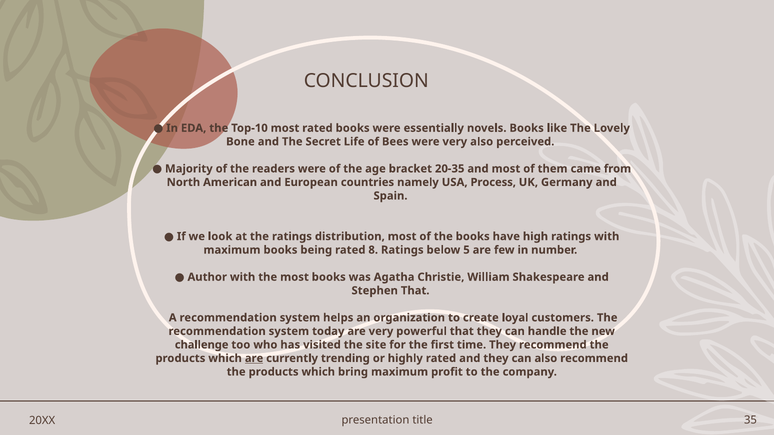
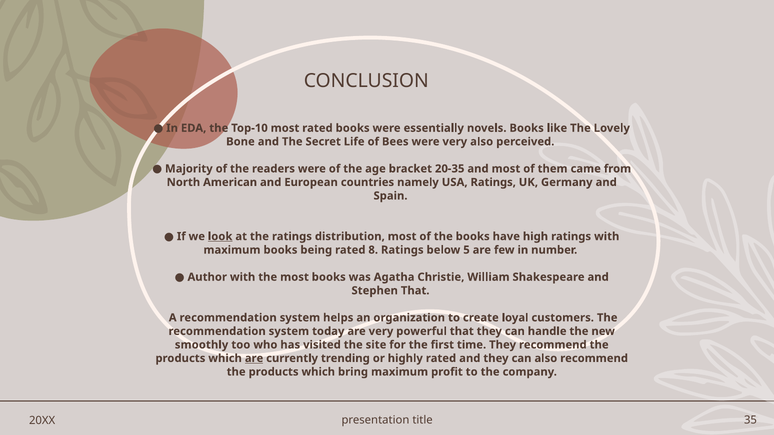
USA Process: Process -> Ratings
look underline: none -> present
challenge: challenge -> smoothly
